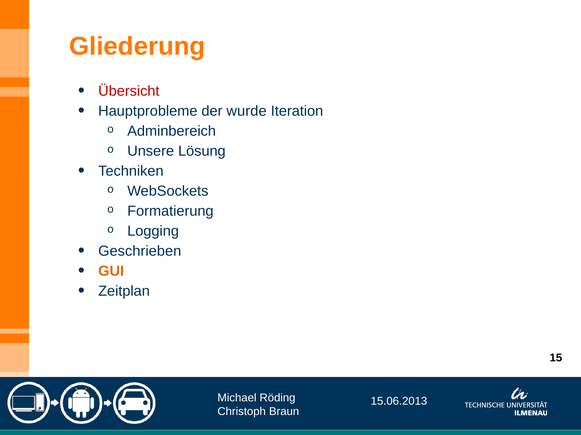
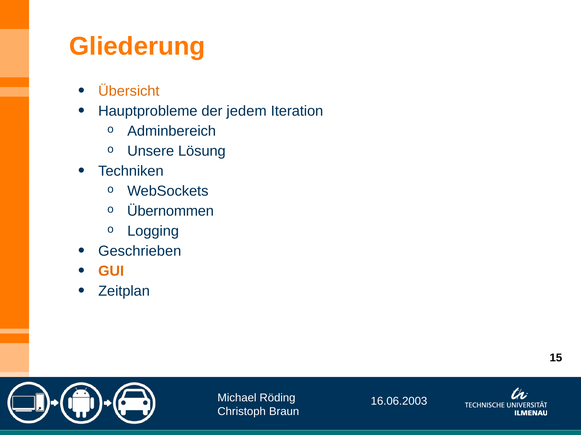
Übersicht colour: red -> orange
wurde: wurde -> jedem
Formatierung: Formatierung -> Übernommen
15.06.2013: 15.06.2013 -> 16.06.2003
